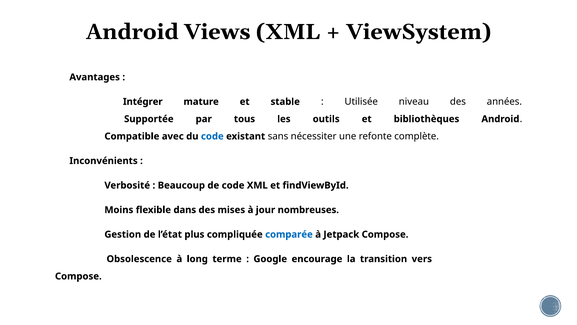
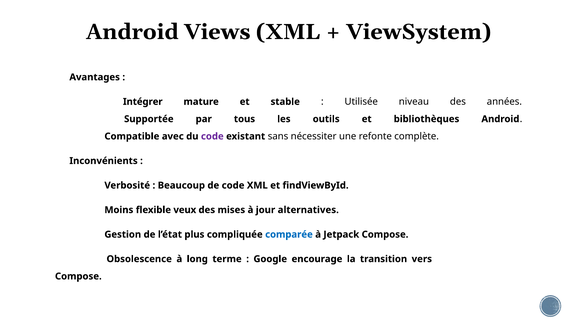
code at (212, 136) colour: blue -> purple
dans: dans -> veux
nombreuses: nombreuses -> alternatives
